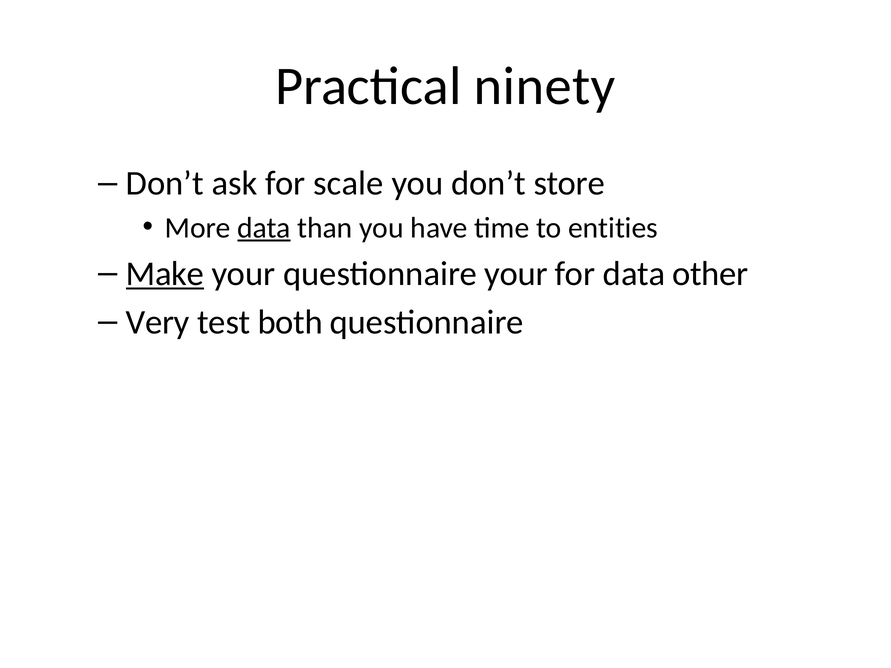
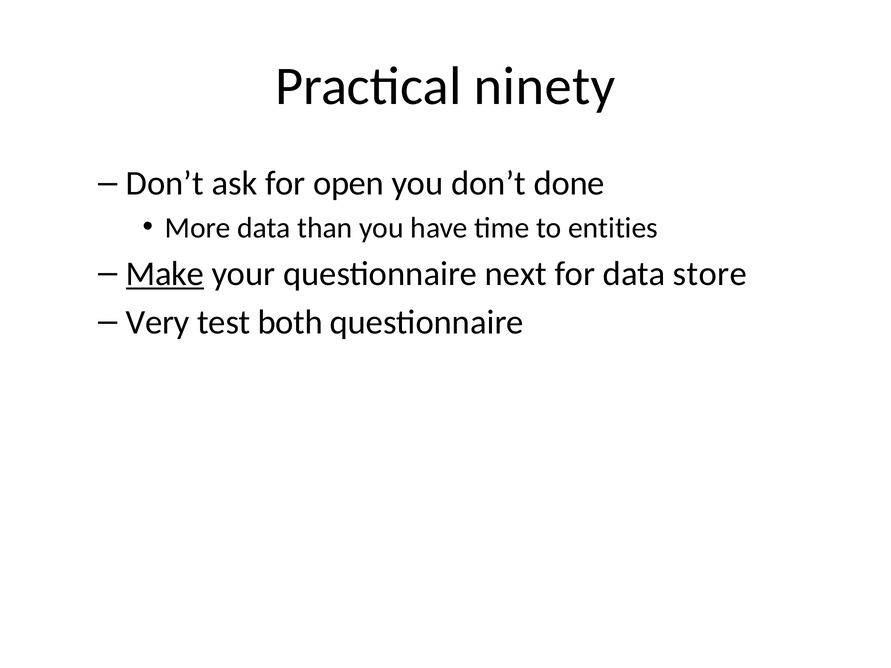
scale: scale -> open
store: store -> done
data at (264, 228) underline: present -> none
questionnaire your: your -> next
other: other -> store
